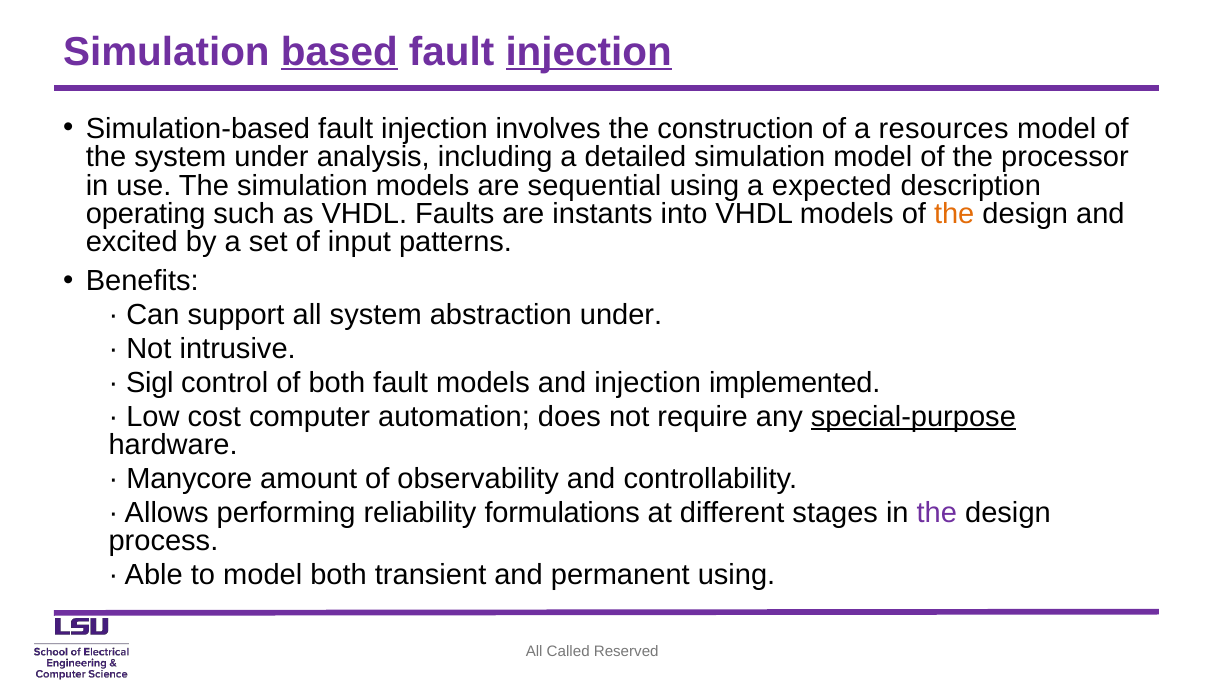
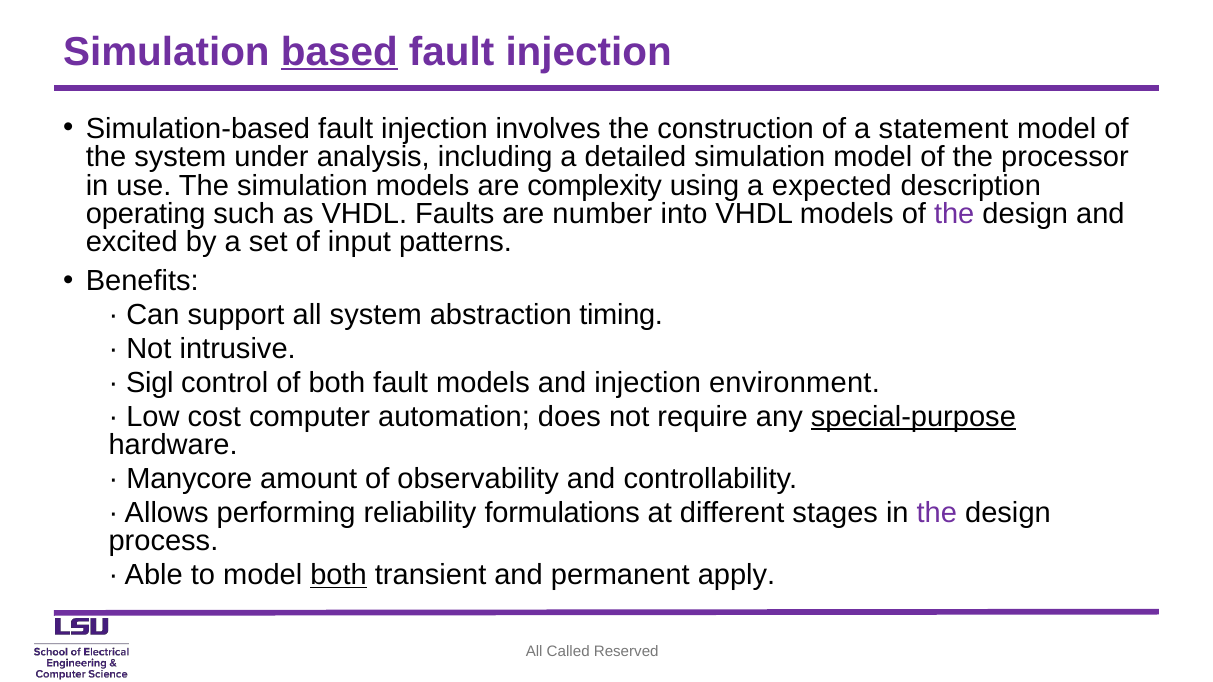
injection at (589, 52) underline: present -> none
resources: resources -> statement
sequential: sequential -> complexity
instants: instants -> number
the at (954, 214) colour: orange -> purple
abstraction under: under -> timing
implemented: implemented -> environment
both at (339, 575) underline: none -> present
permanent using: using -> apply
